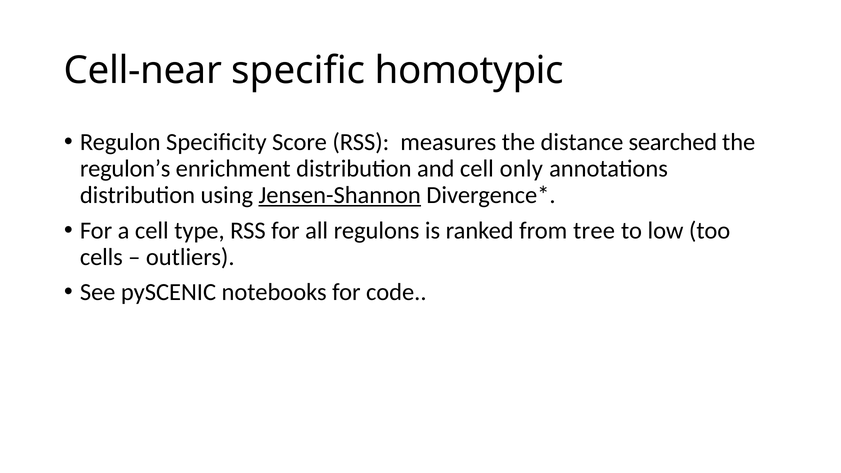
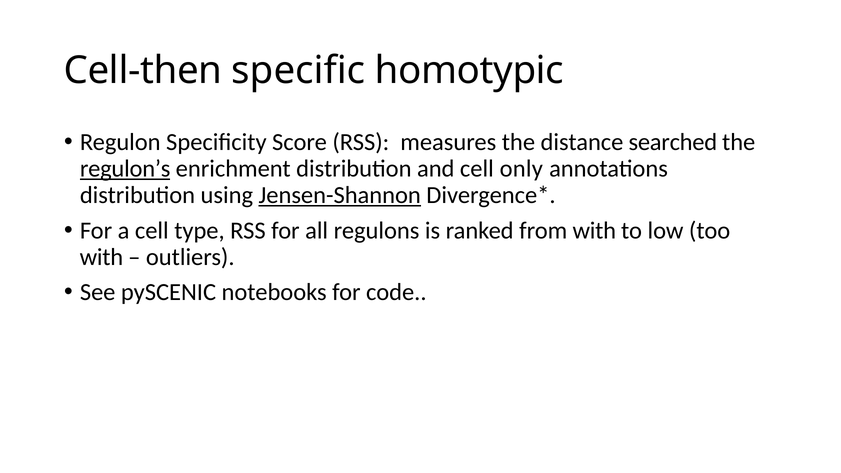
Cell-near: Cell-near -> Cell-then
regulon’s underline: none -> present
from tree: tree -> with
cells at (101, 257): cells -> with
